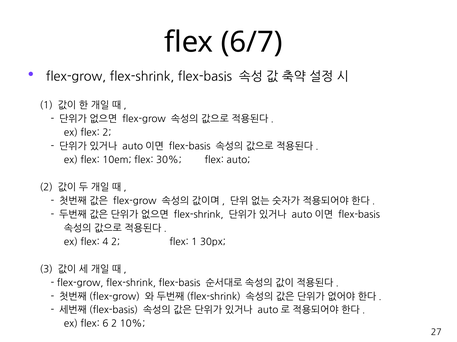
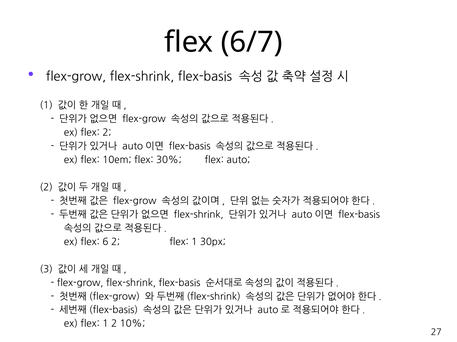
4: 4 -> 6
ex flex 6: 6 -> 1
